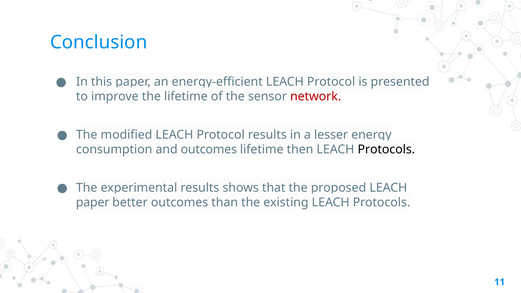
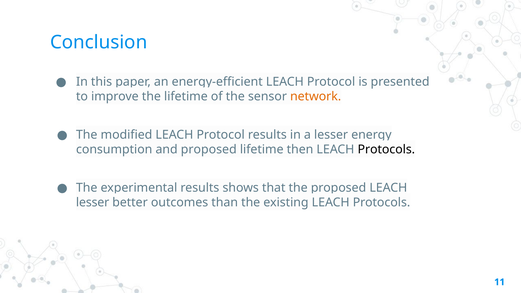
network colour: red -> orange
and outcomes: outcomes -> proposed
paper at (93, 203): paper -> lesser
